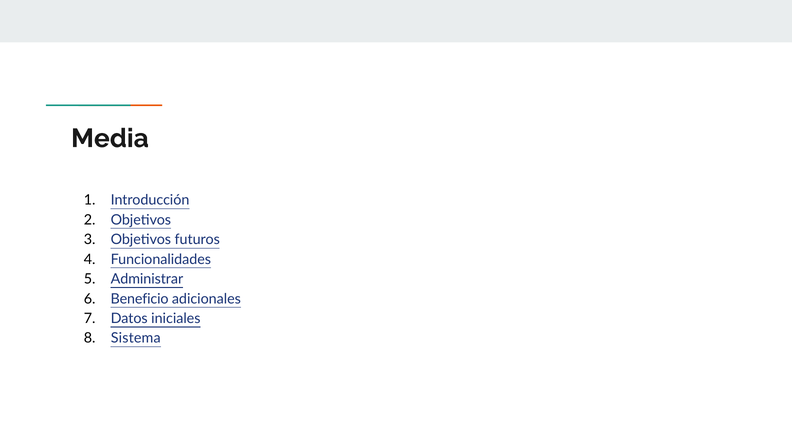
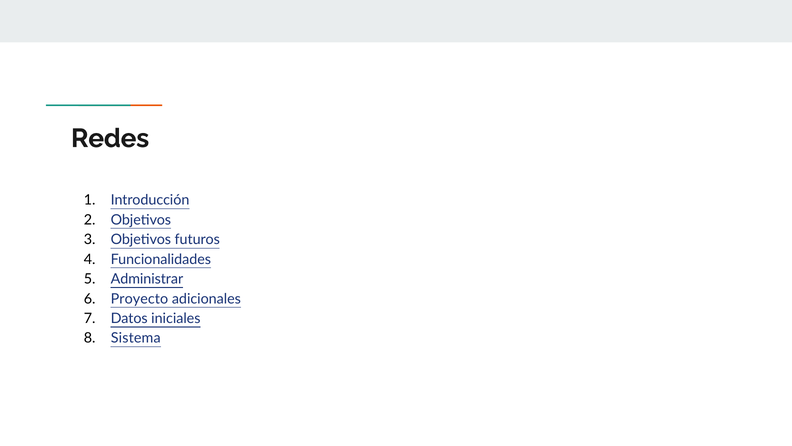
Media: Media -> Redes
Beneficio: Beneficio -> Proyecto
